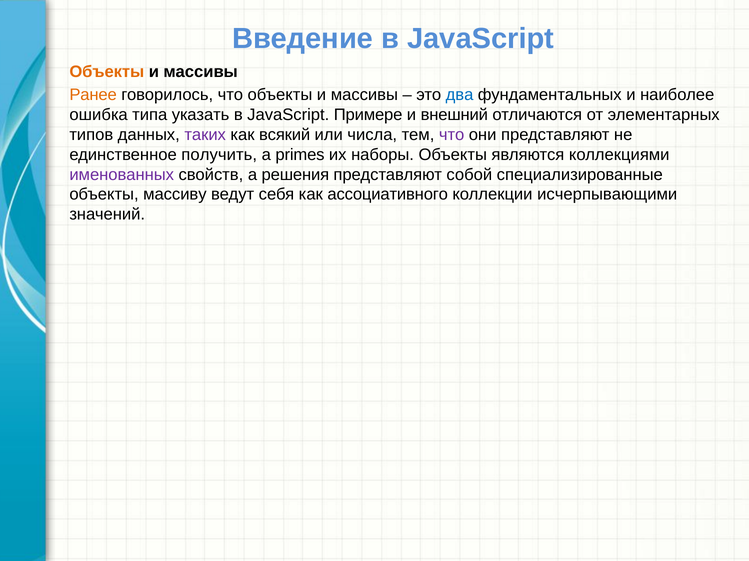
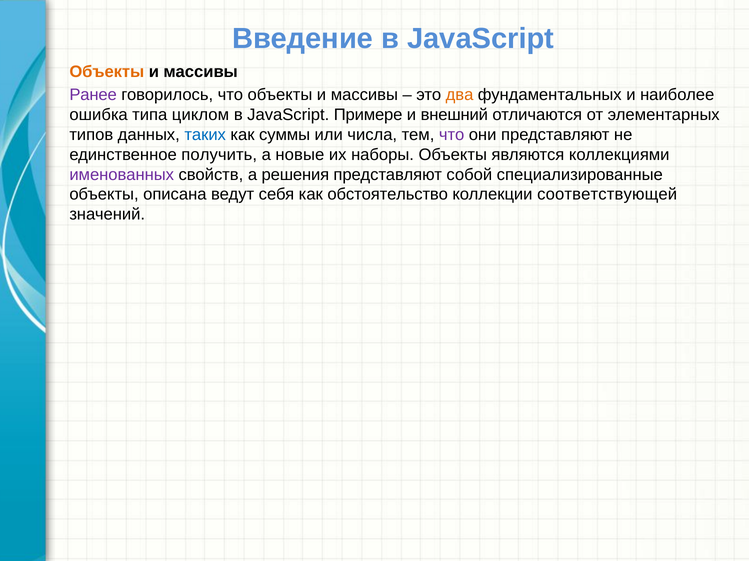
Ранее colour: orange -> purple
два colour: blue -> orange
указать: указать -> циклом
таких colour: purple -> blue
всякий: всякий -> суммы
primes: primes -> новые
массиву: массиву -> описана
ассоциативного: ассоциативного -> обстоятельство
исчерпывающими: исчерпывающими -> соответствующей
